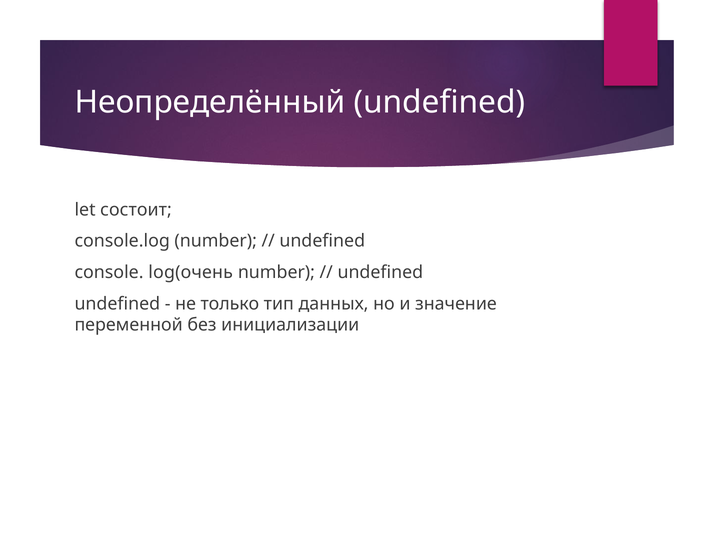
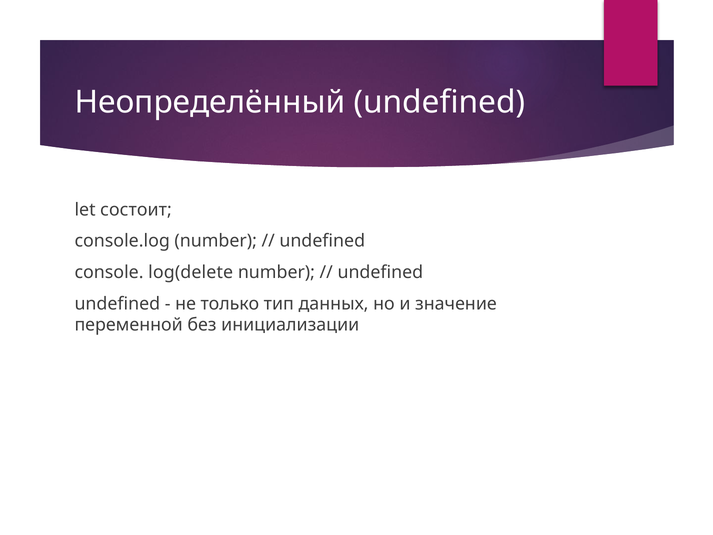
log(очень: log(очень -> log(delete
